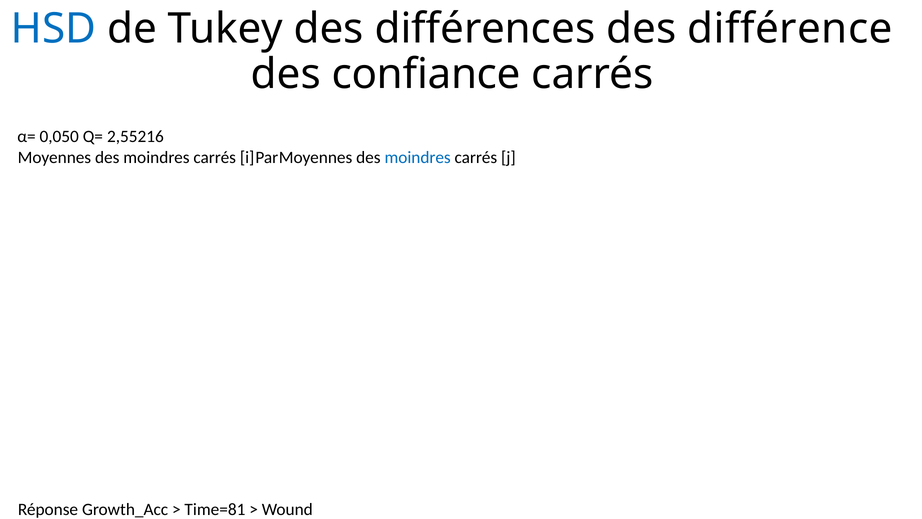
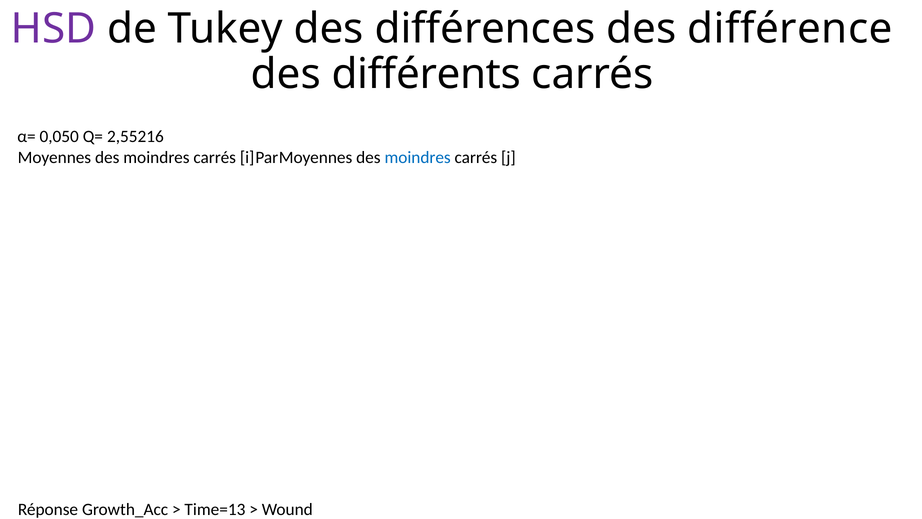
HSD colour: blue -> purple
confiance: confiance -> différents
Time=81: Time=81 -> Time=13
